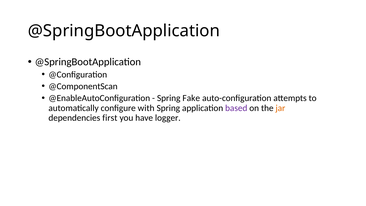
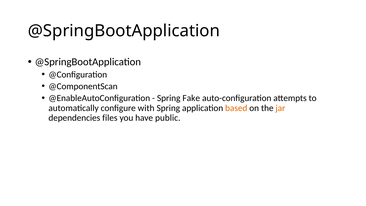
based colour: purple -> orange
first: first -> files
logger: logger -> public
